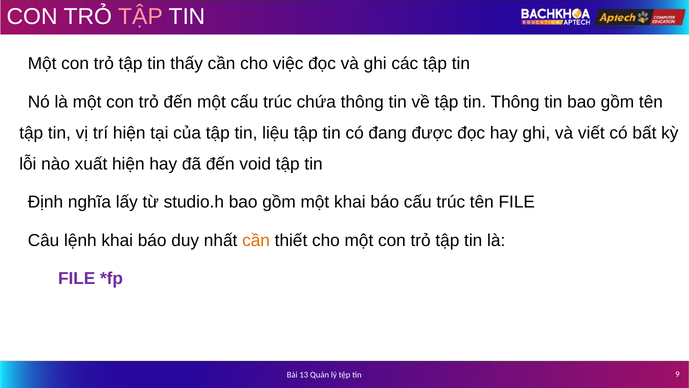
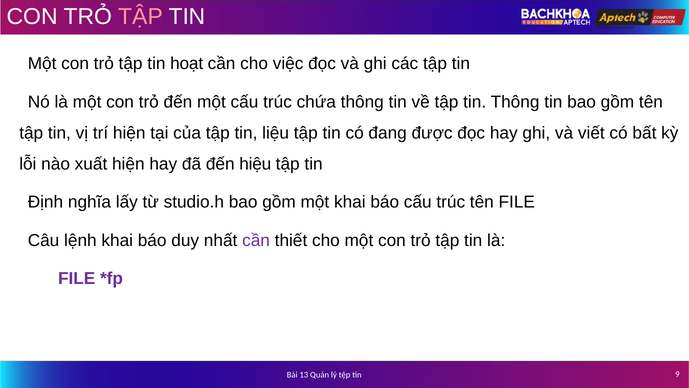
thấy: thấy -> hoạt
void: void -> hiệu
cần at (256, 240) colour: orange -> purple
